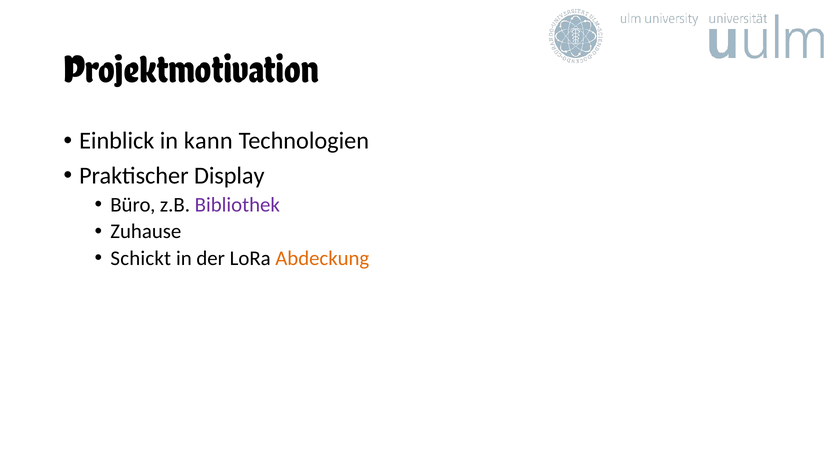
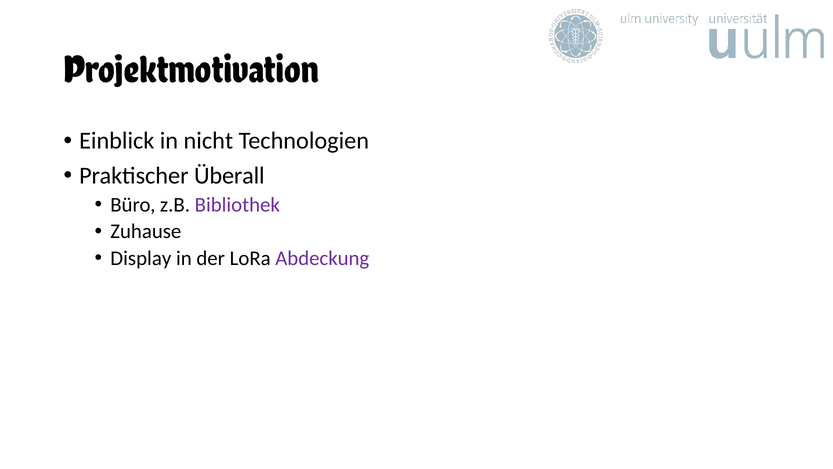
kann: kann -> nicht
Display: Display -> Überall
Schickt: Schickt -> Display
Abdeckung colour: orange -> purple
